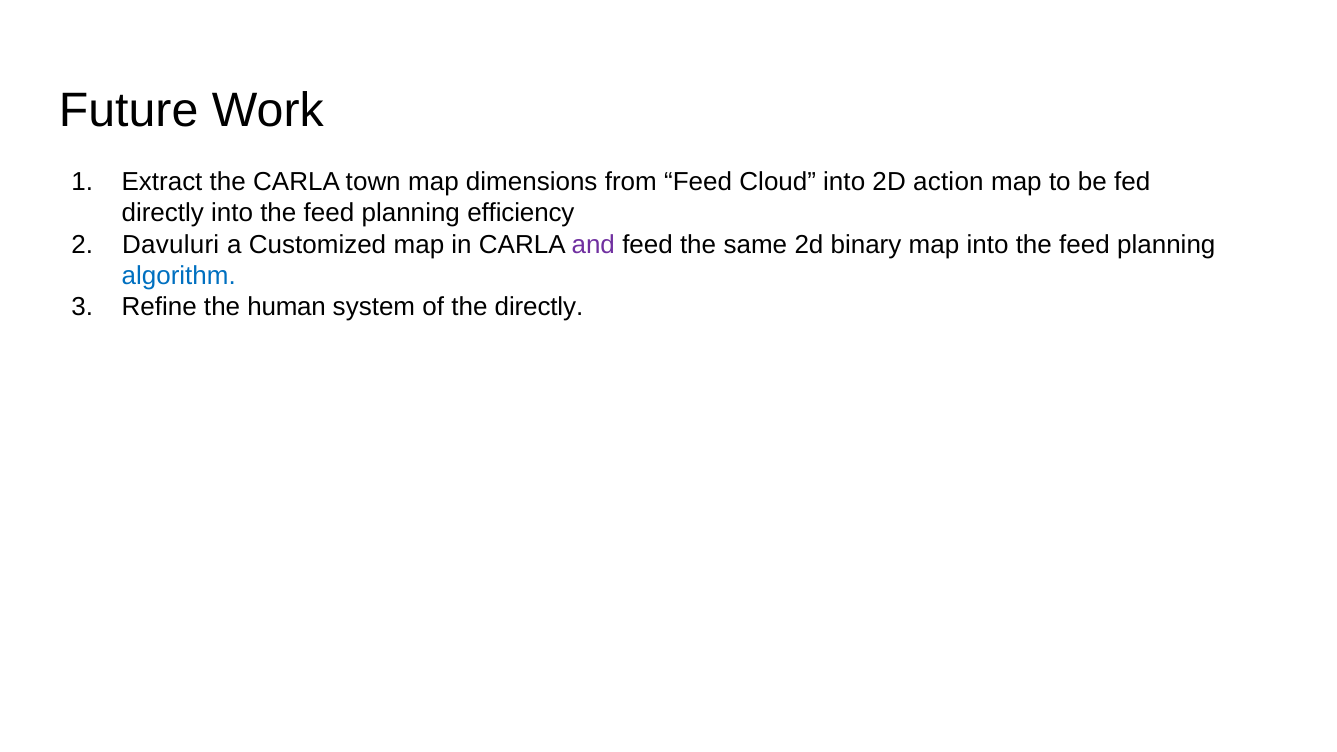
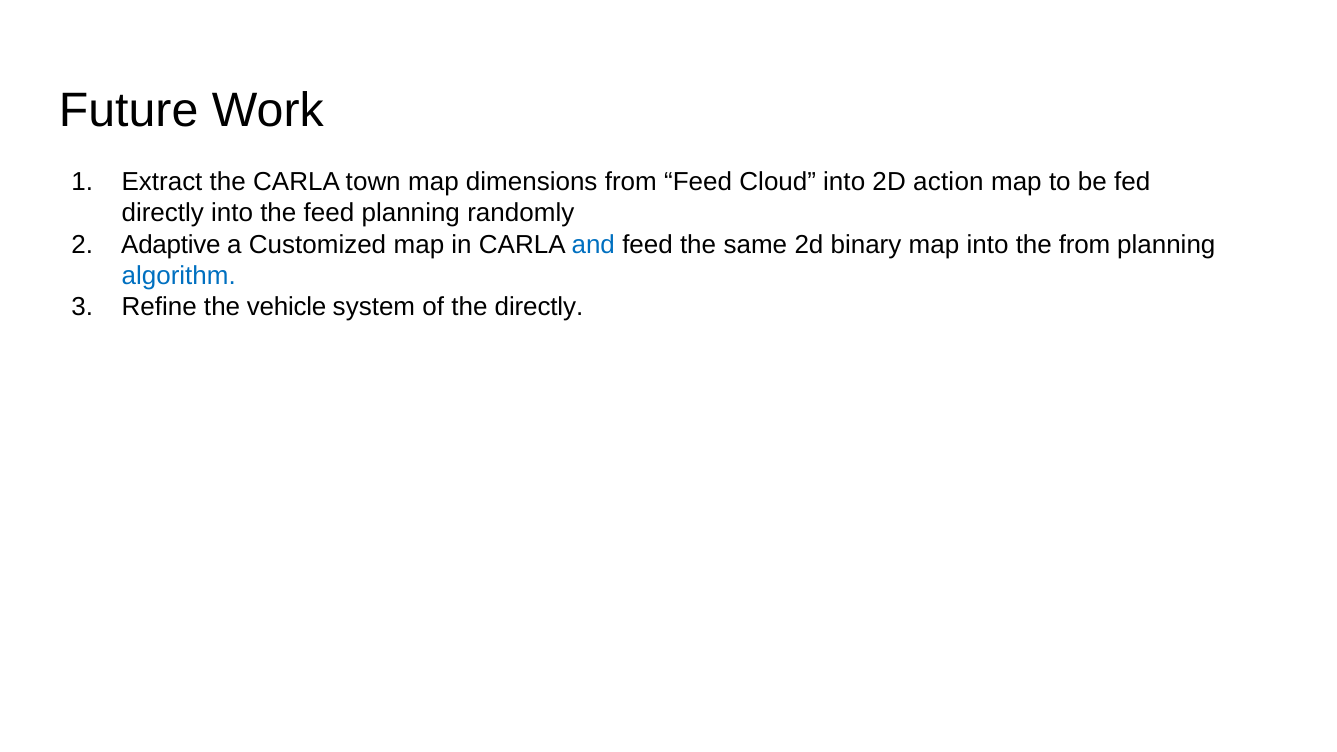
efficiency: efficiency -> randomly
Davuluri: Davuluri -> Adaptive
and colour: purple -> blue
map into the feed: feed -> from
human: human -> vehicle
